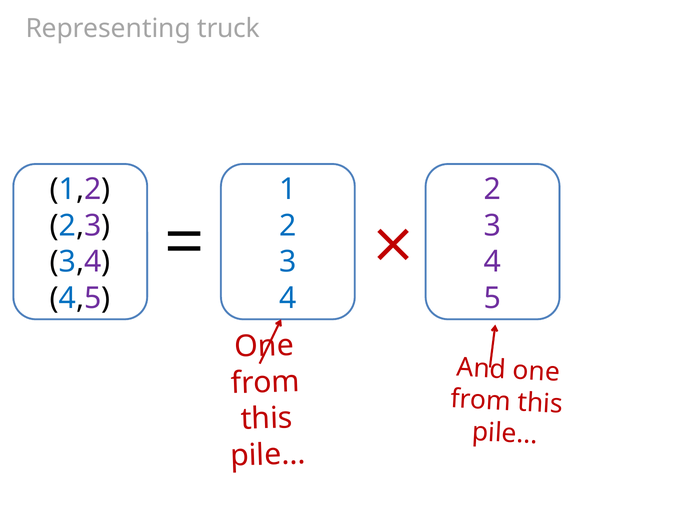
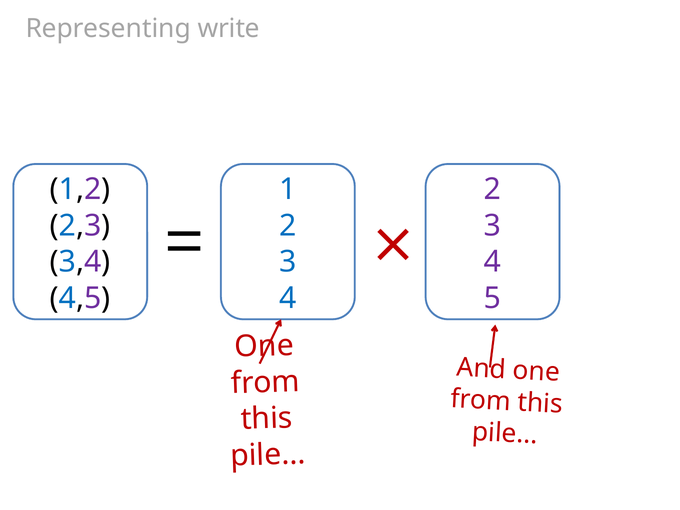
truck: truck -> write
